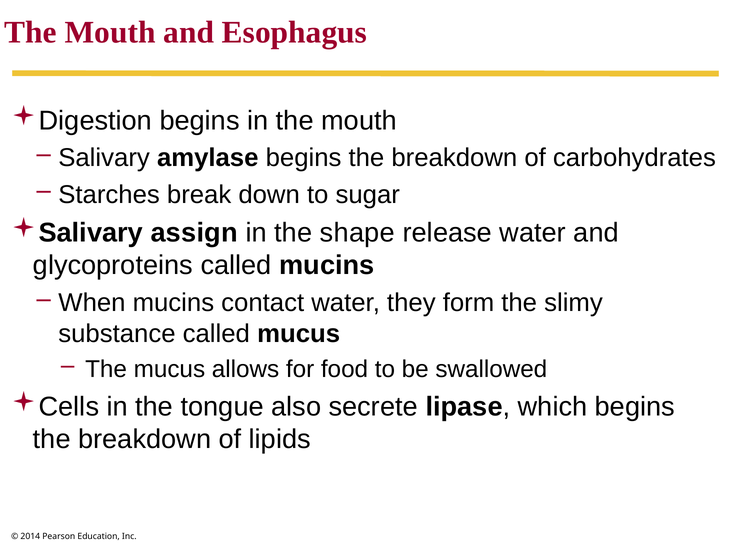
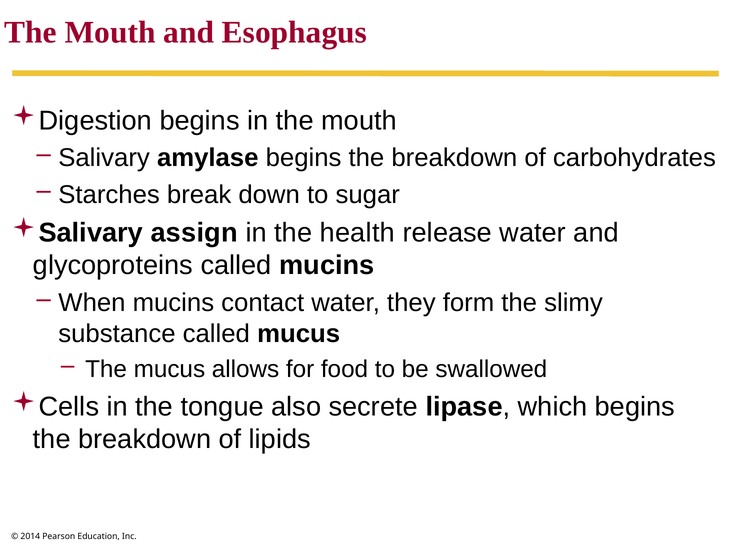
shape: shape -> health
